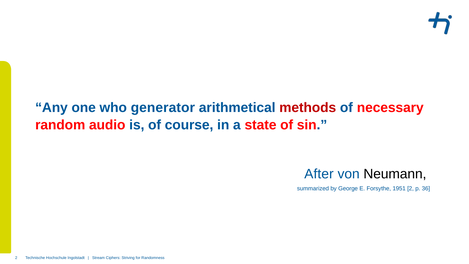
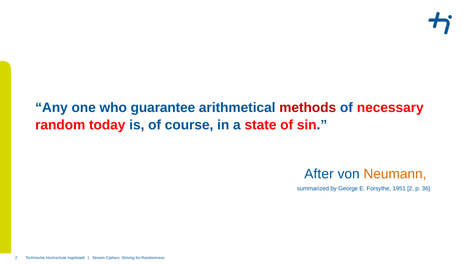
generator: generator -> guarantee
audio: audio -> today
Neumann colour: black -> orange
